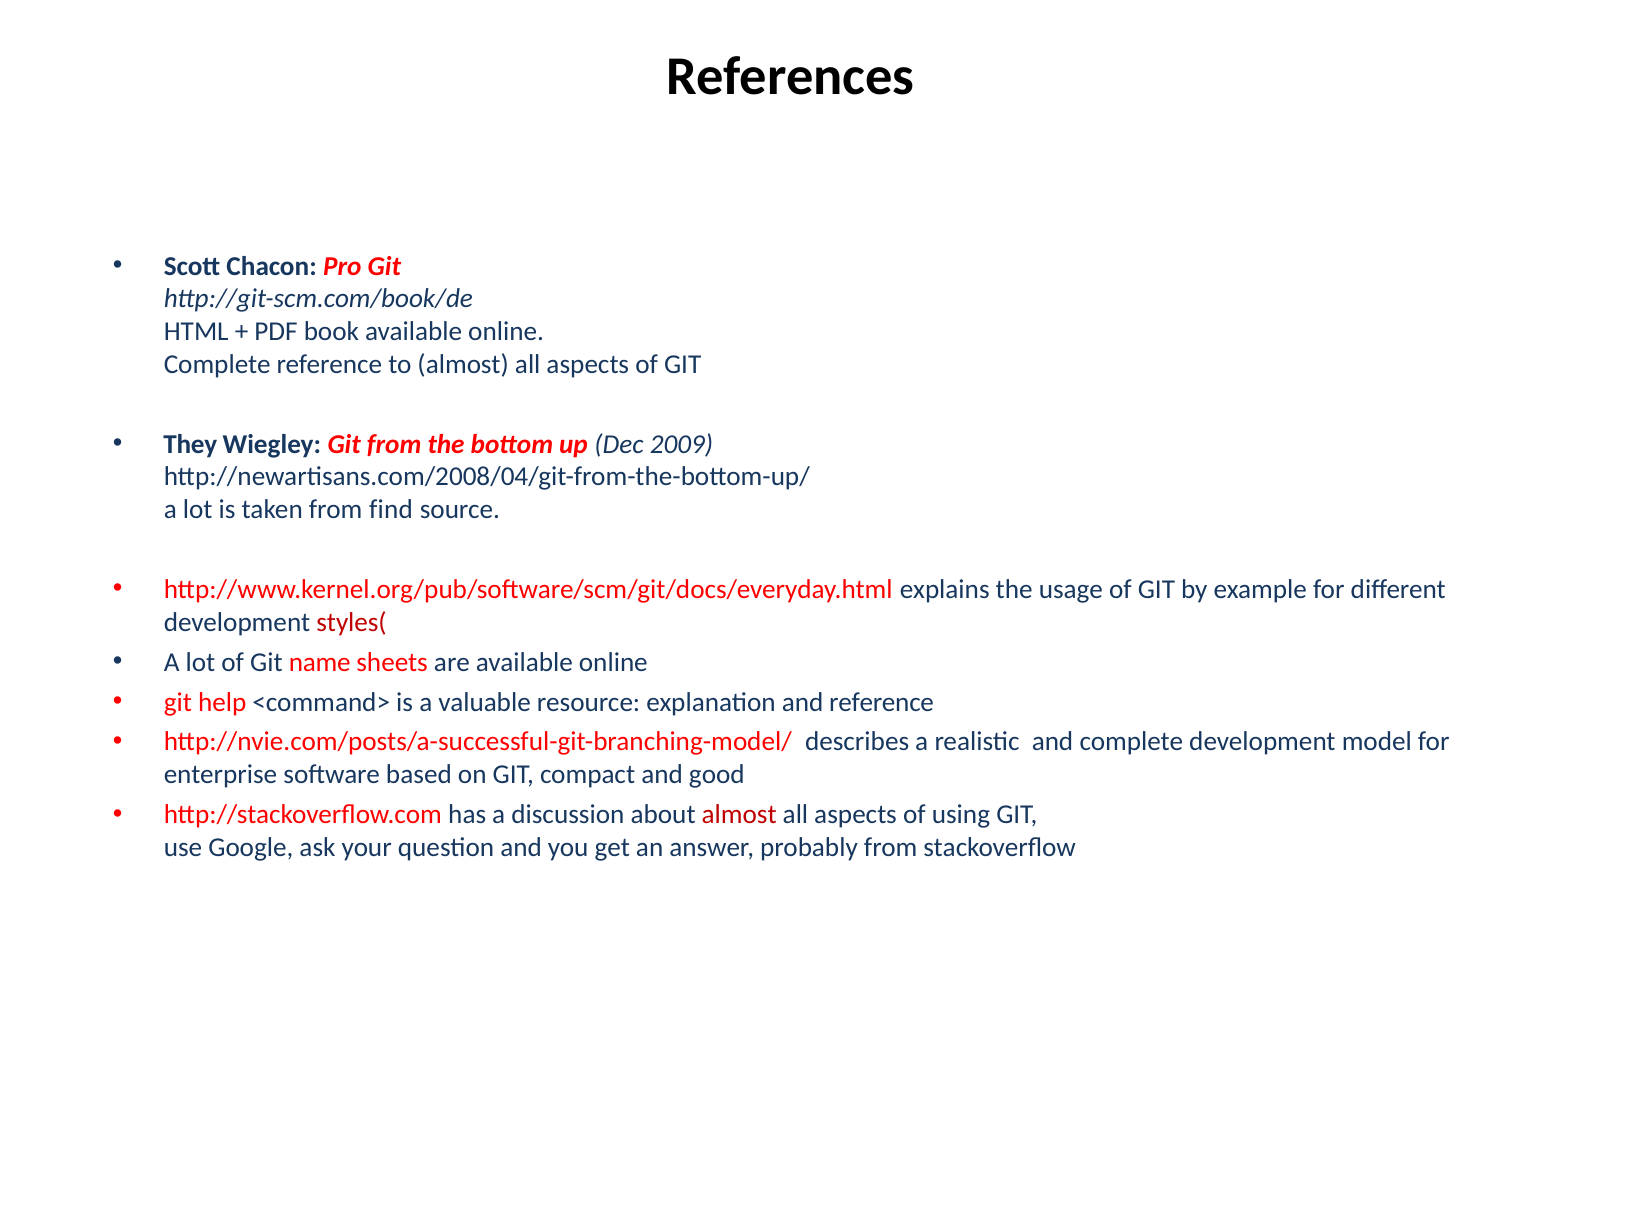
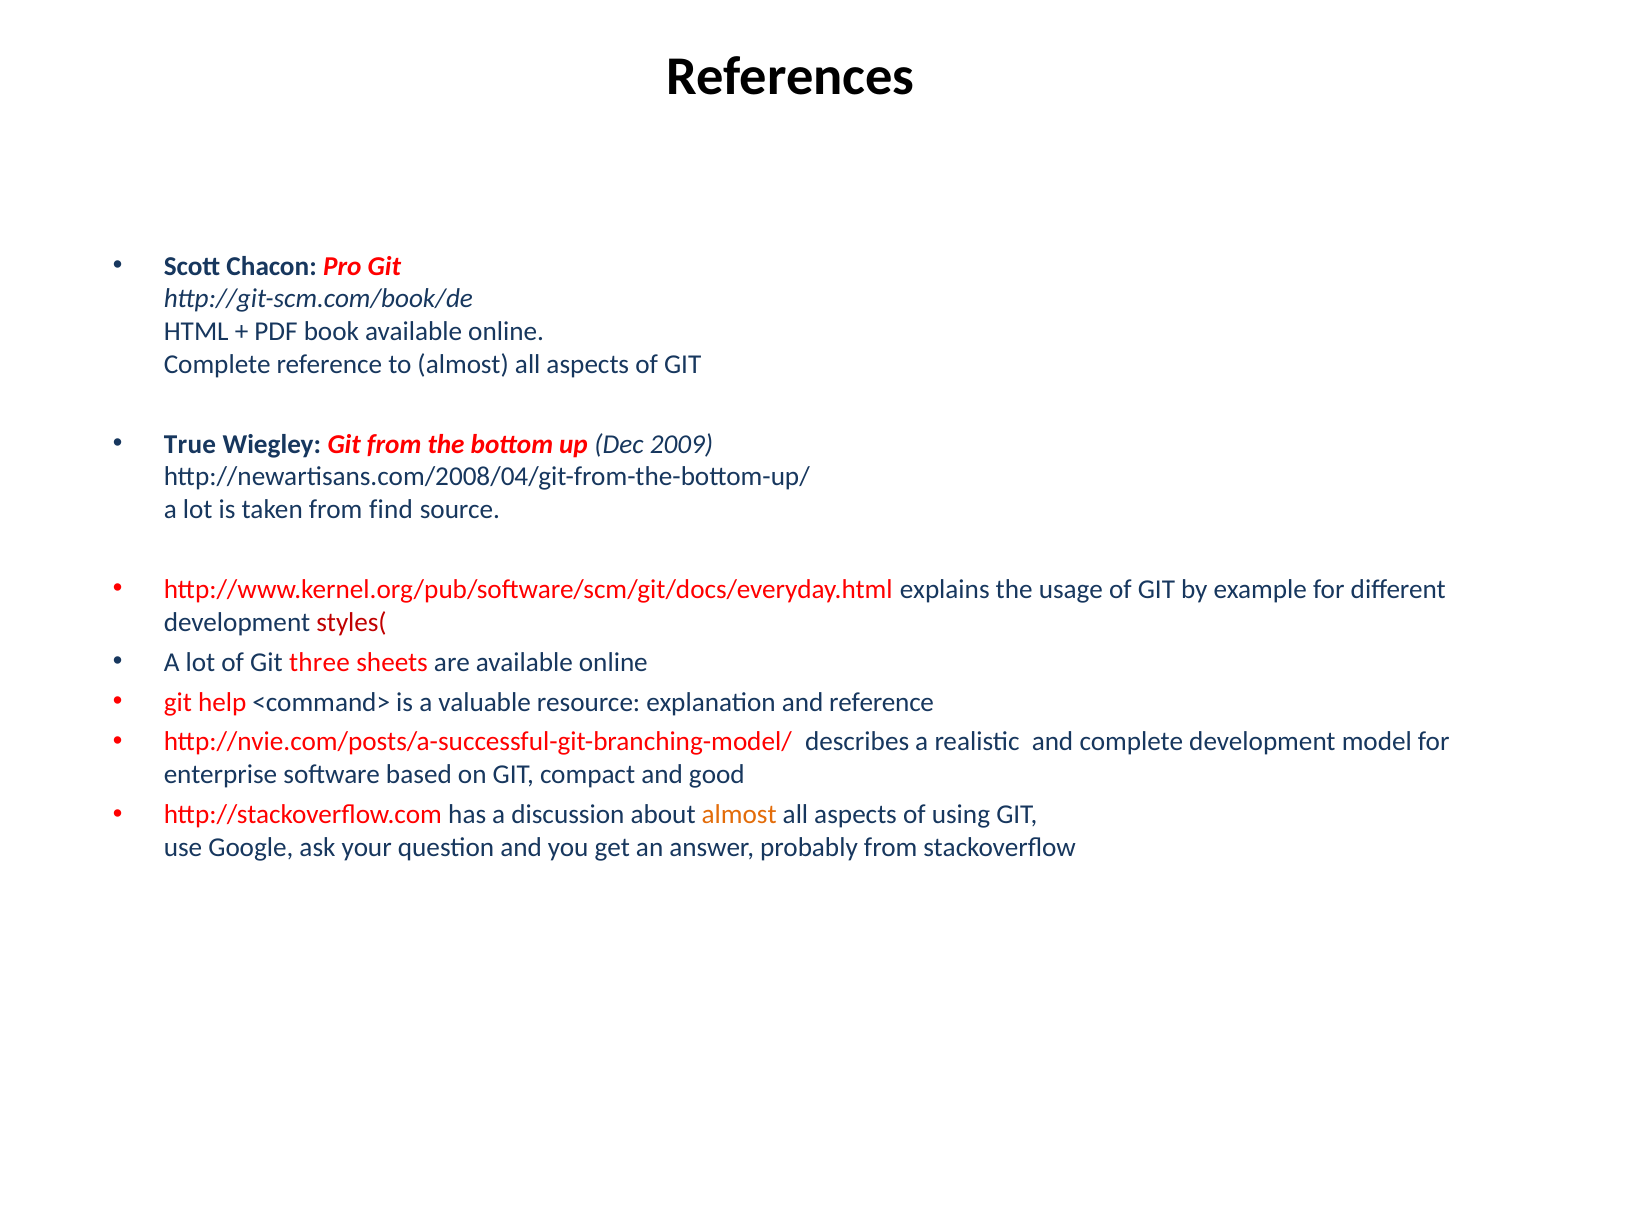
They: They -> True
name: name -> three
almost at (739, 814) colour: red -> orange
